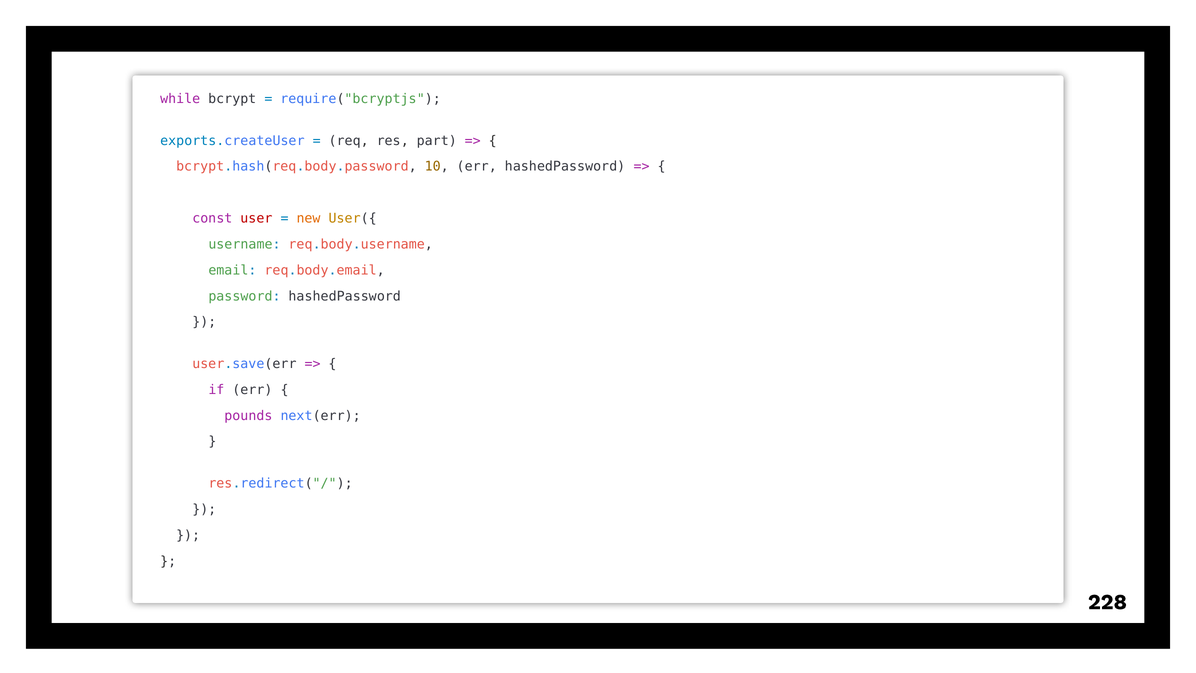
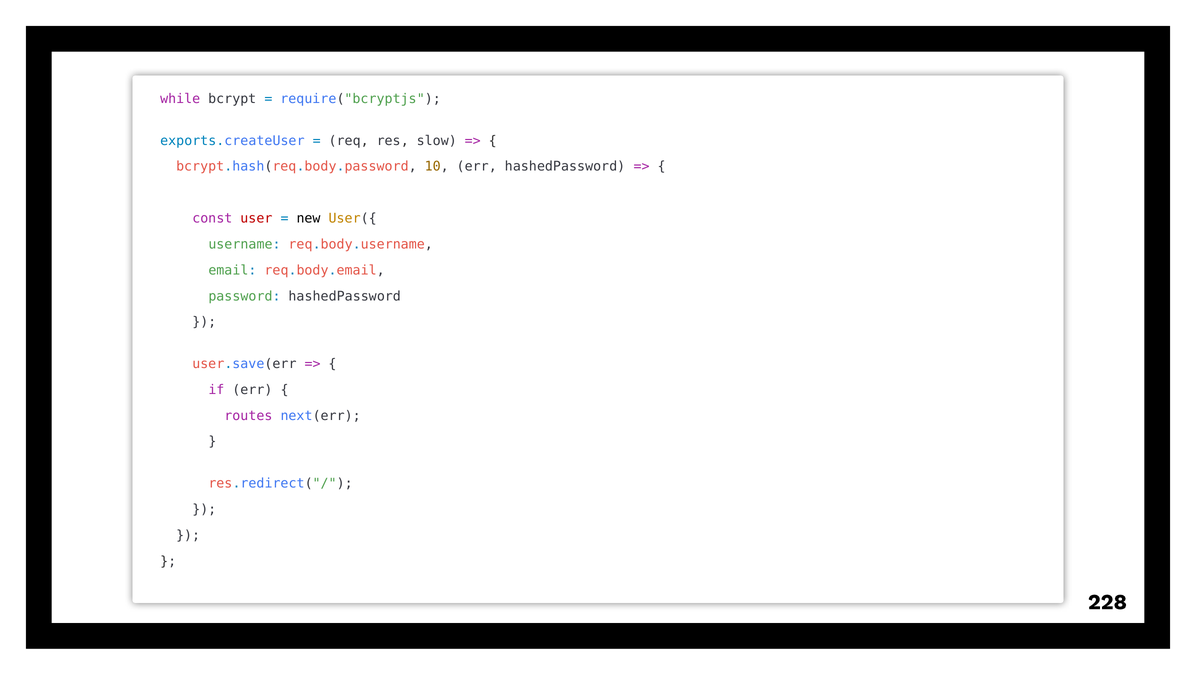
part: part -> slow
new colour: orange -> black
pounds: pounds -> routes
